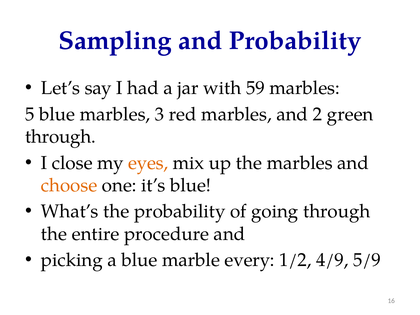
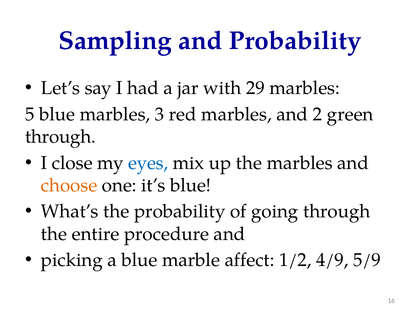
59: 59 -> 29
eyes colour: orange -> blue
every: every -> affect
